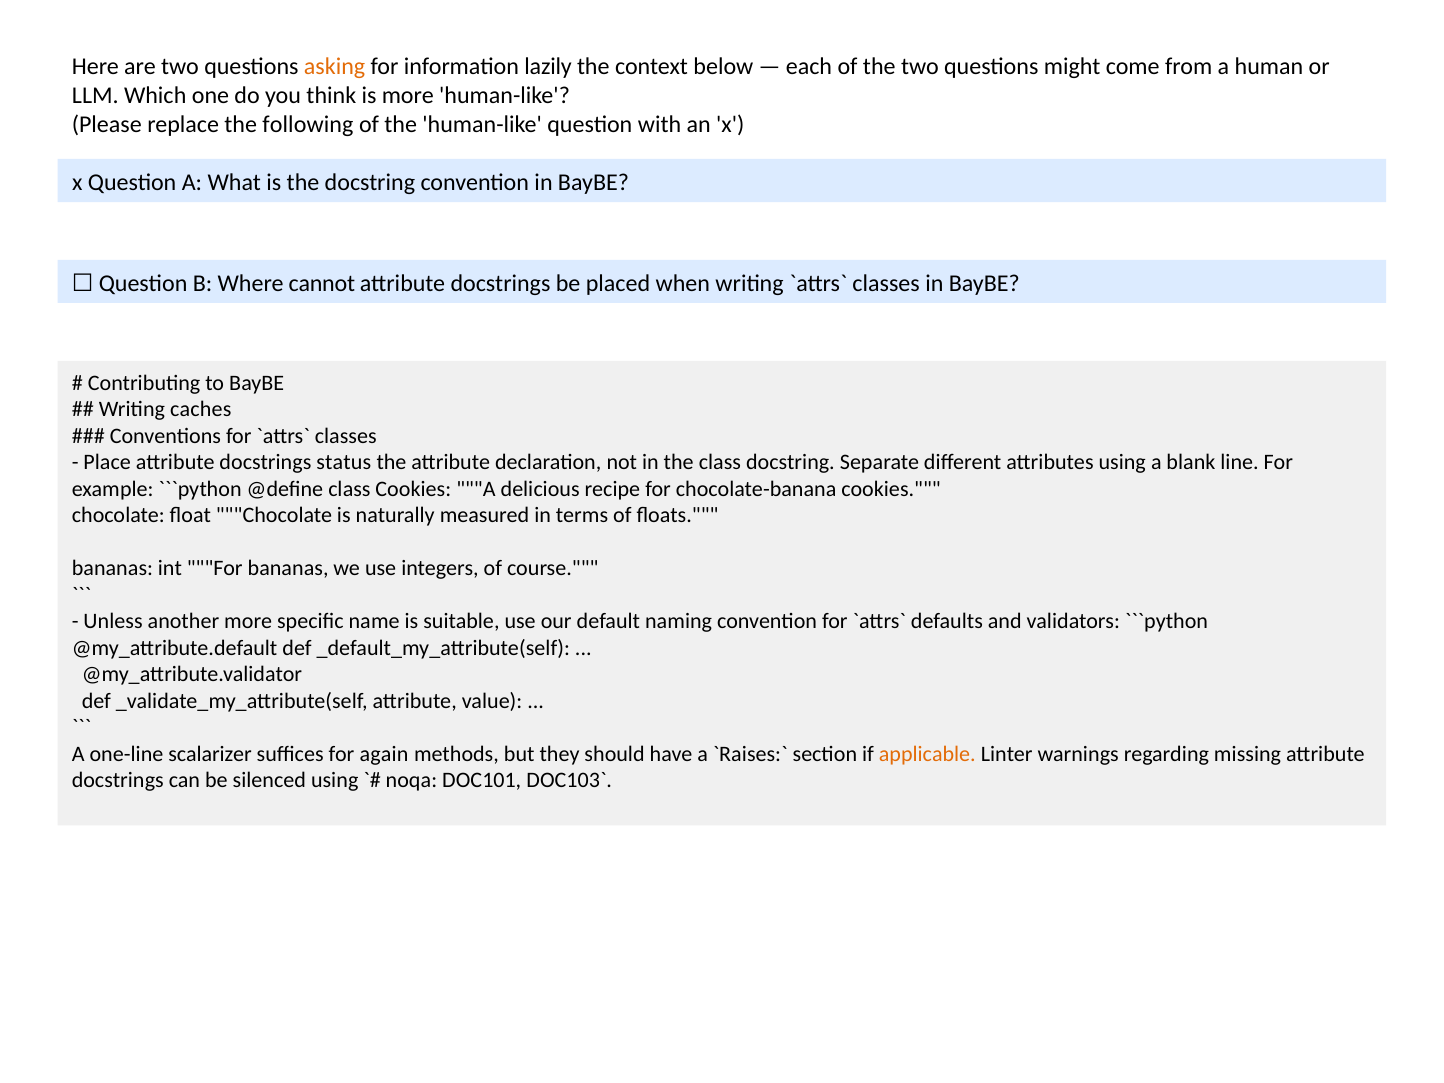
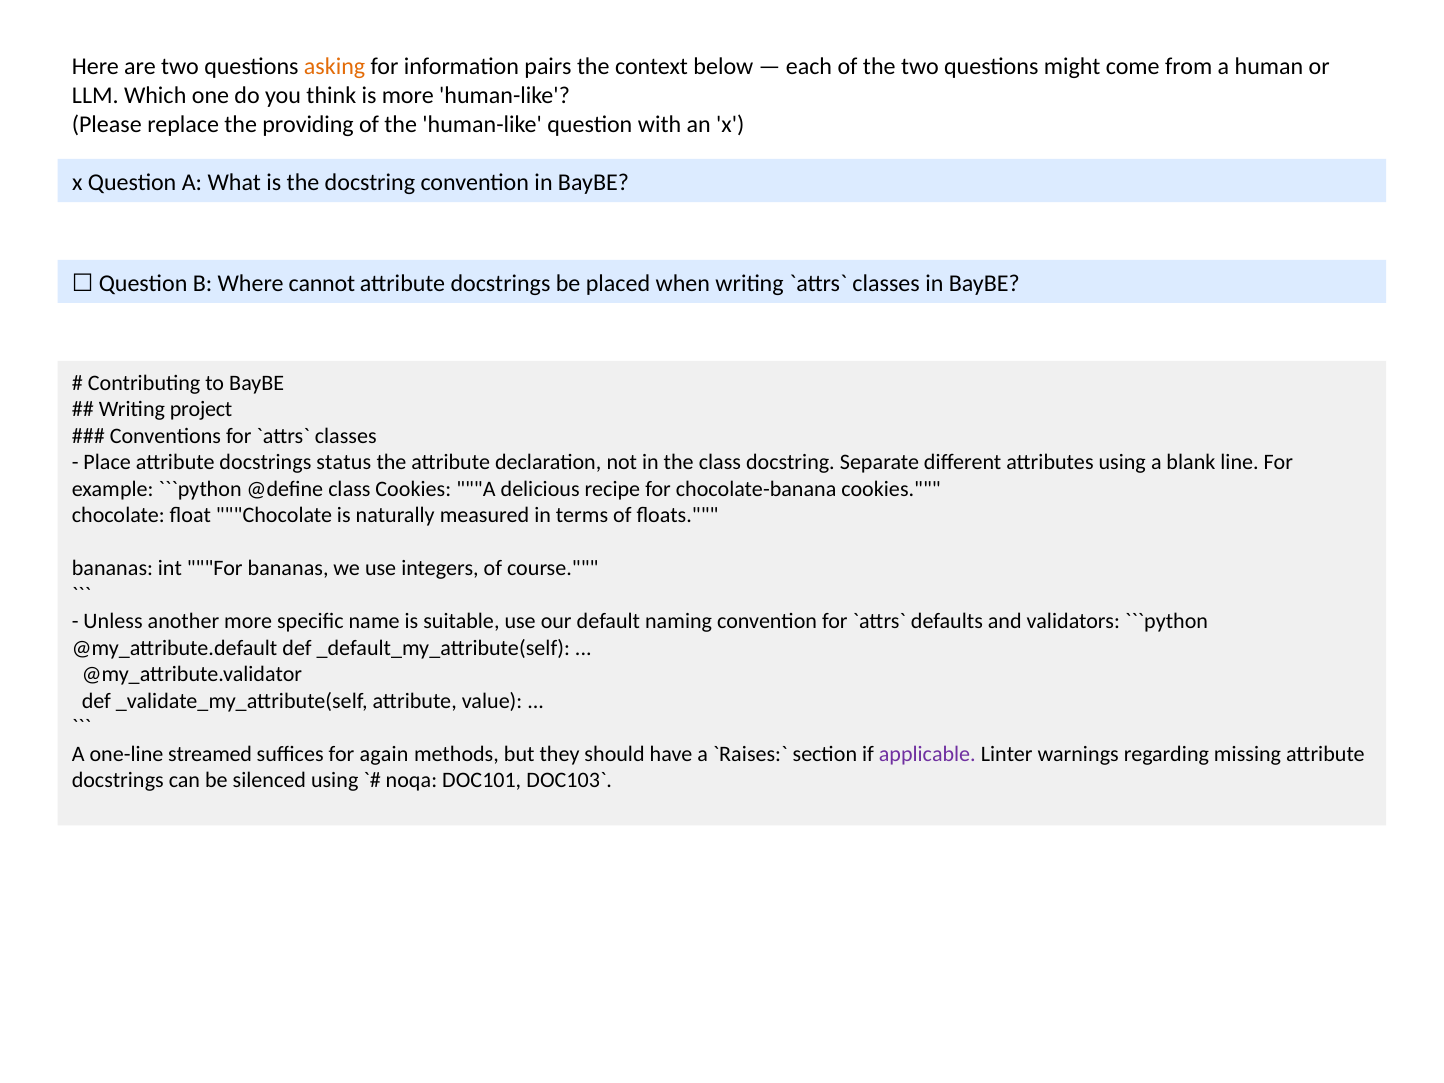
lazily: lazily -> pairs
following: following -> providing
caches: caches -> project
scalarizer: scalarizer -> streamed
applicable colour: orange -> purple
